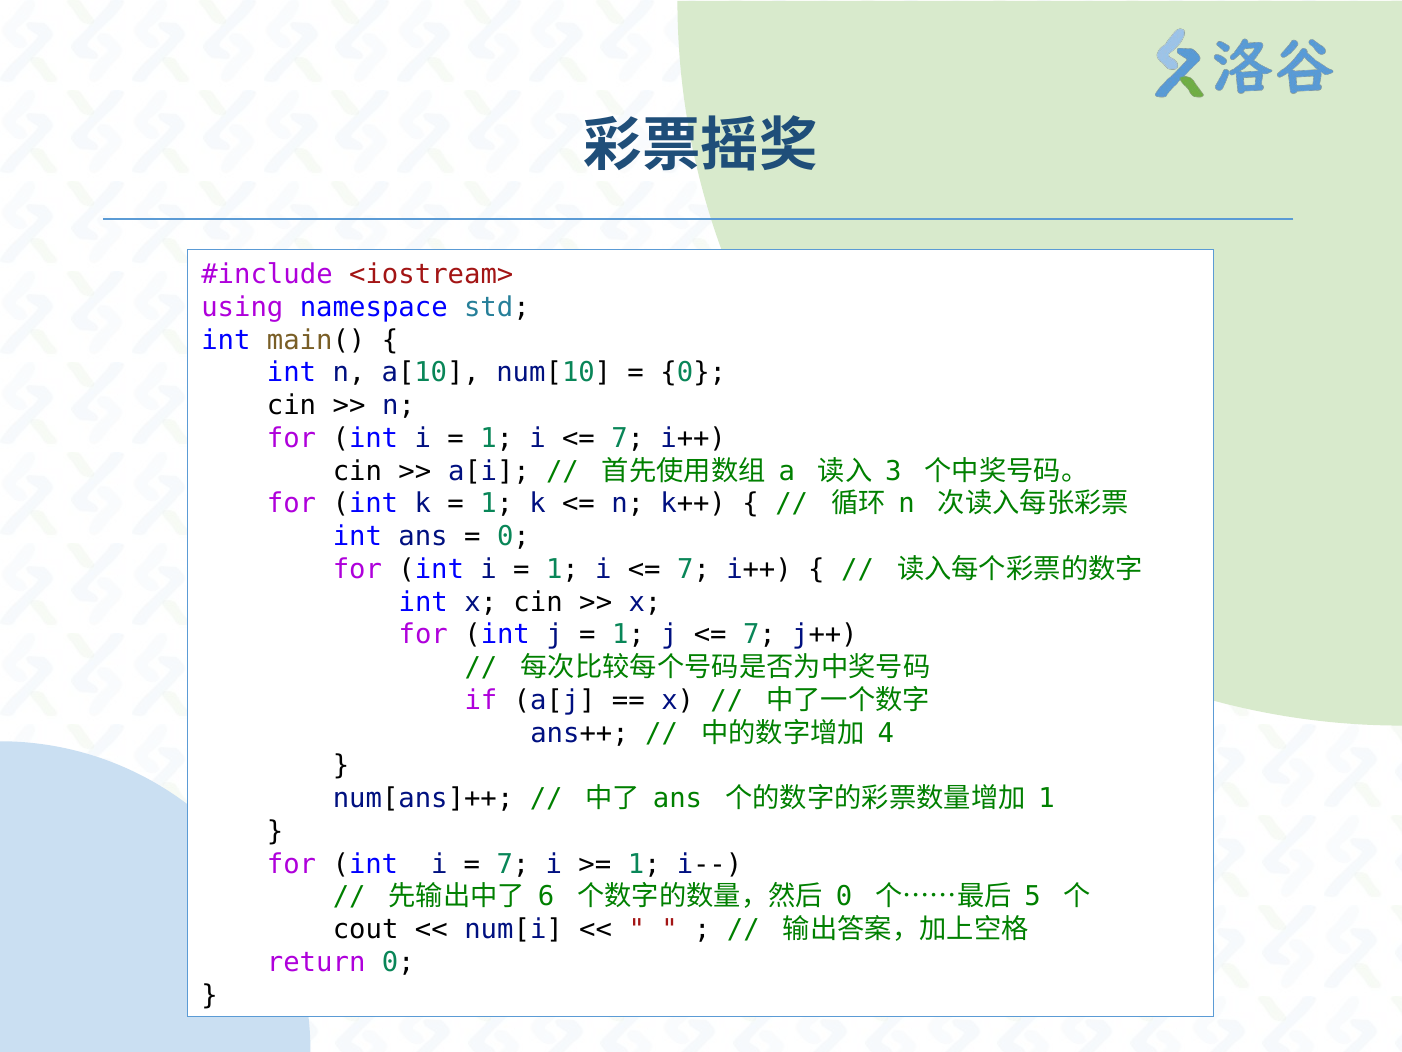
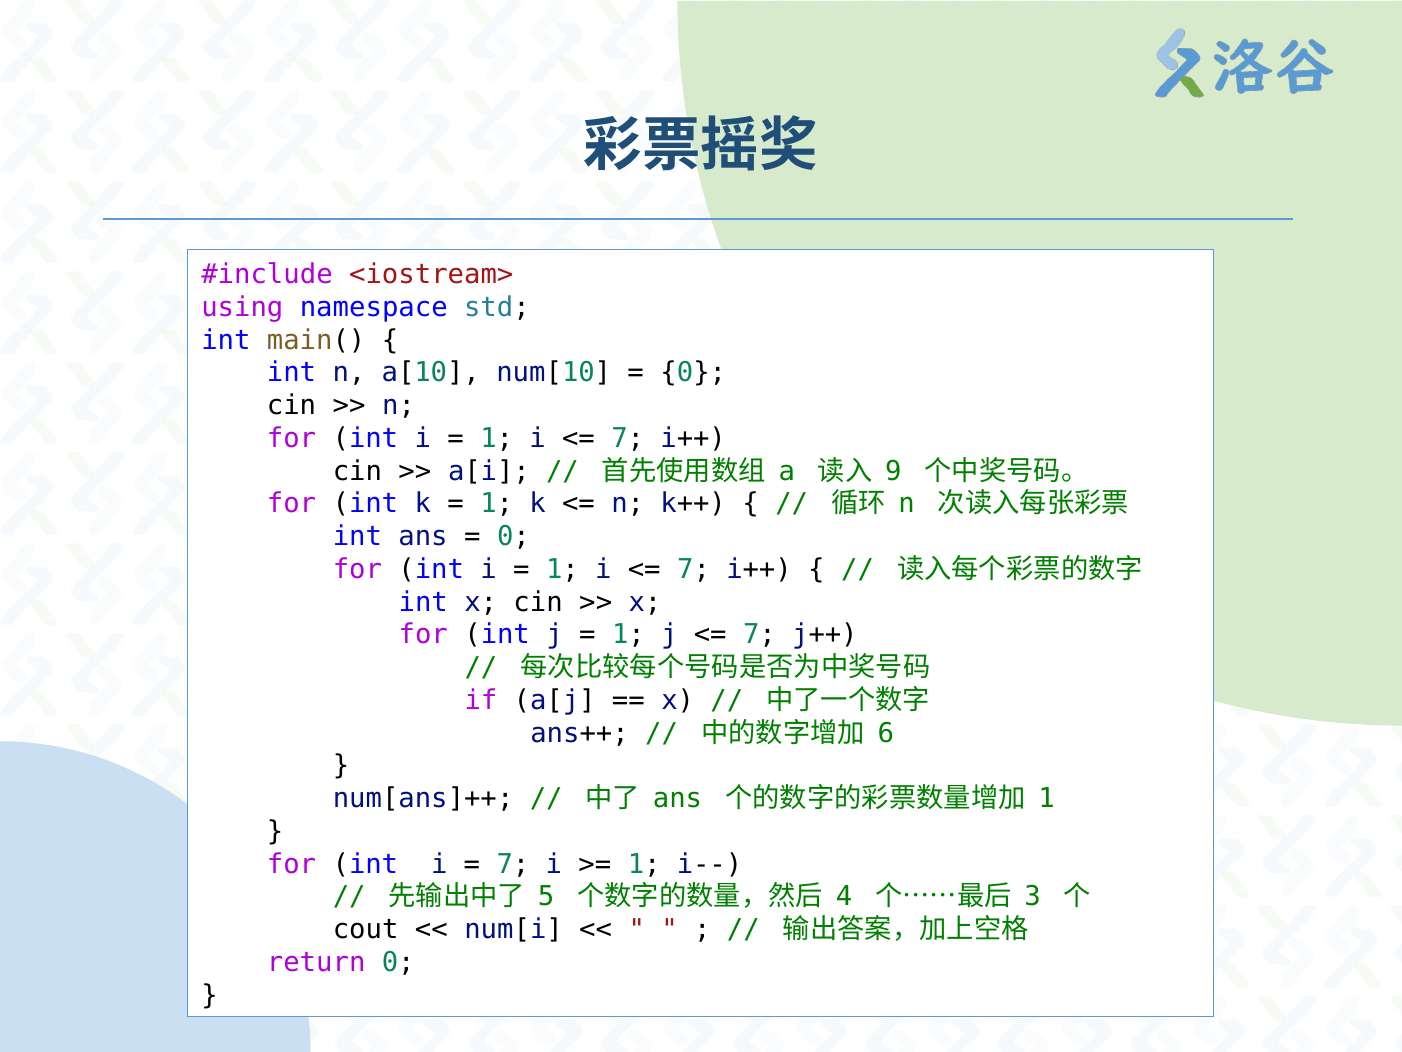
3: 3 -> 9
4: 4 -> 6
6: 6 -> 5
0 at (844, 896): 0 -> 4
5: 5 -> 3
